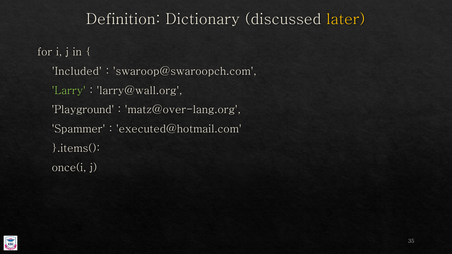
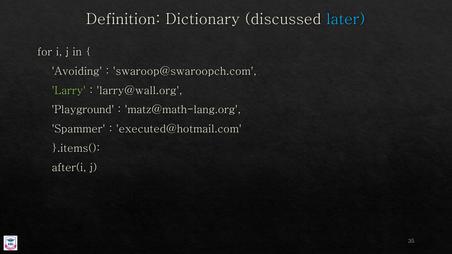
later colour: yellow -> light blue
Included: Included -> Avoiding
matz@over-lang.org: matz@over-lang.org -> matz@math-lang.org
once(i: once(i -> after(i
